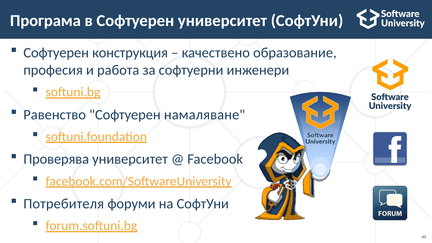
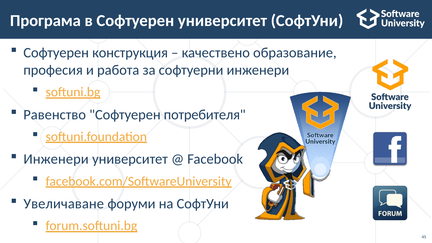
намаляване: намаляване -> потребителя
Проверява at (56, 159): Проверява -> Инженери
Потребителя: Потребителя -> Увеличаване
